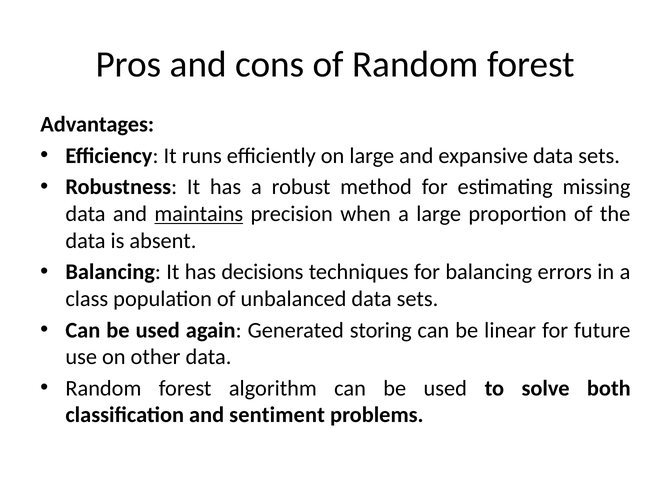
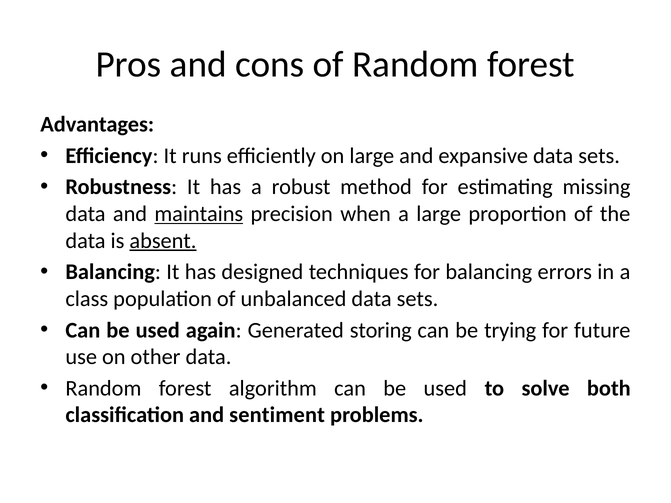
absent underline: none -> present
decisions: decisions -> designed
linear: linear -> trying
